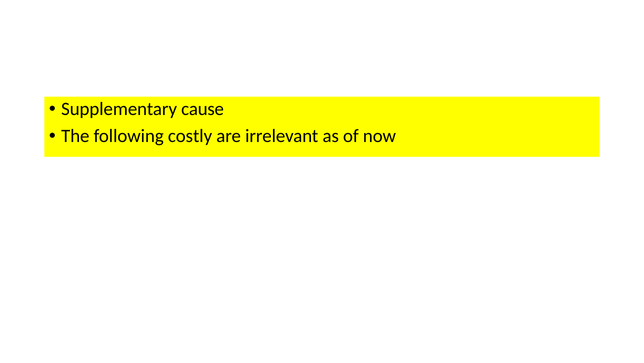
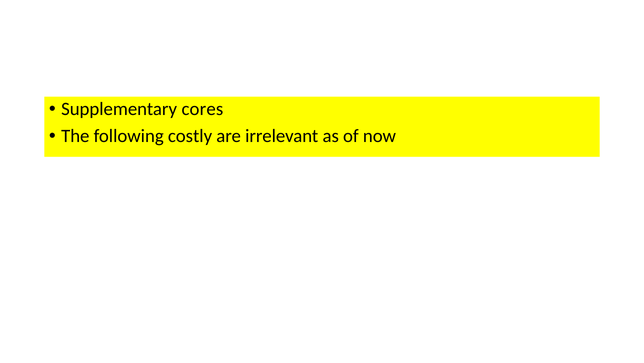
cause: cause -> cores
